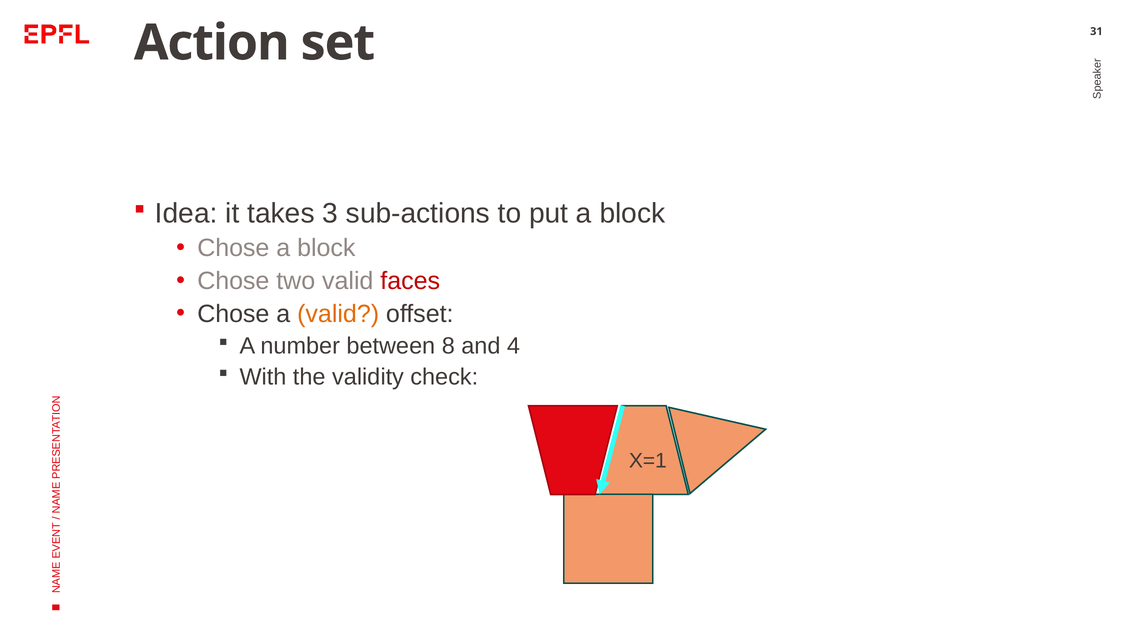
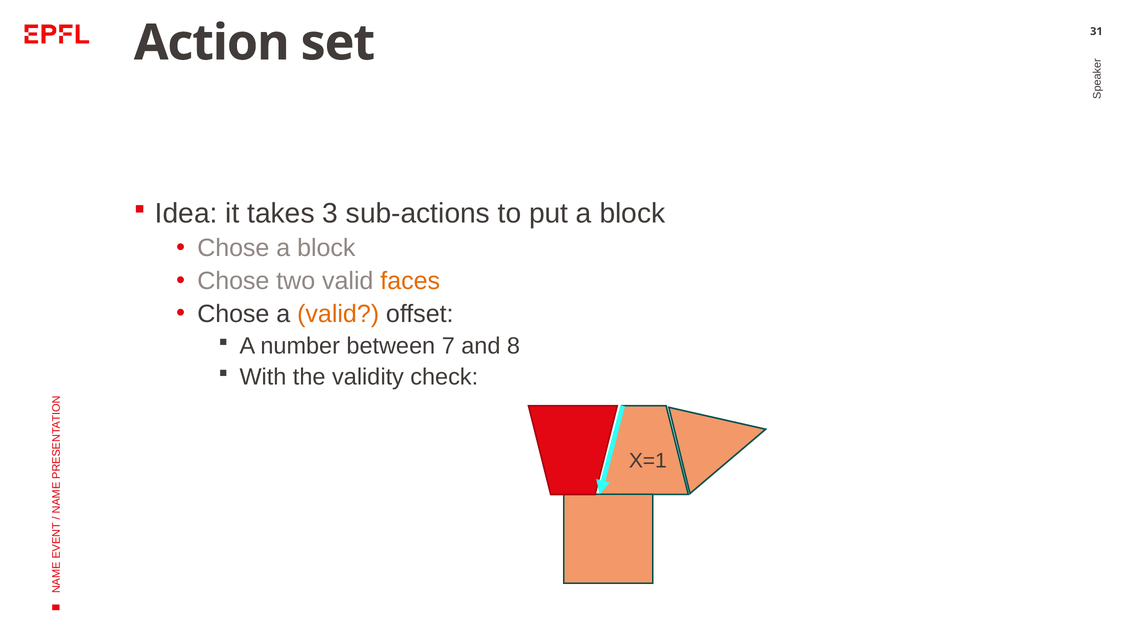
faces colour: red -> orange
8: 8 -> 7
4: 4 -> 8
